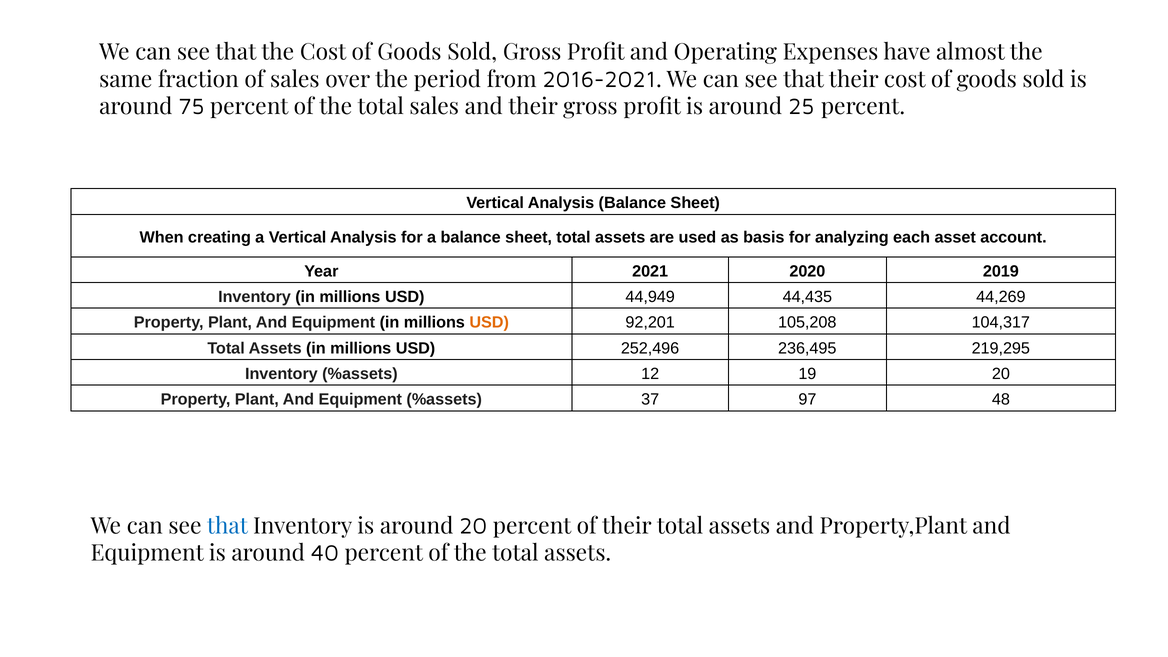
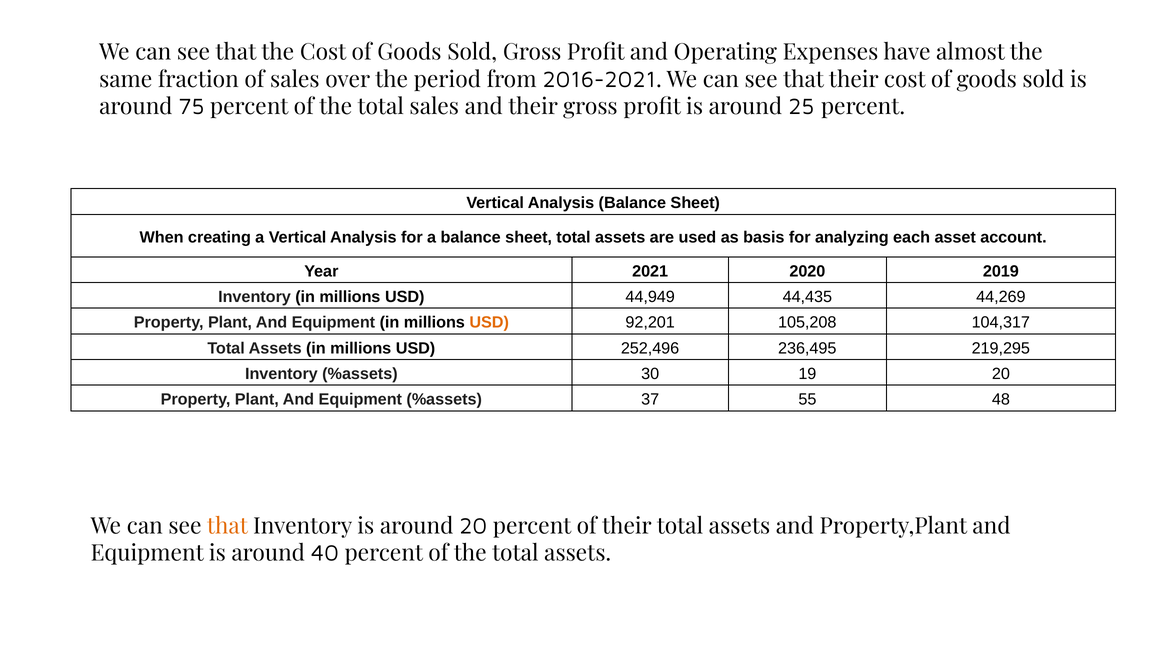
12: 12 -> 30
97: 97 -> 55
that at (227, 526) colour: blue -> orange
